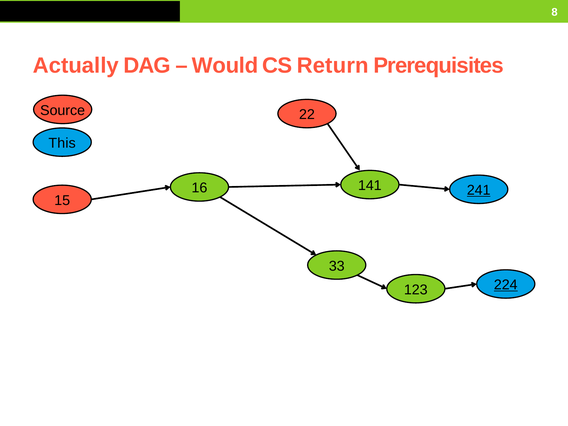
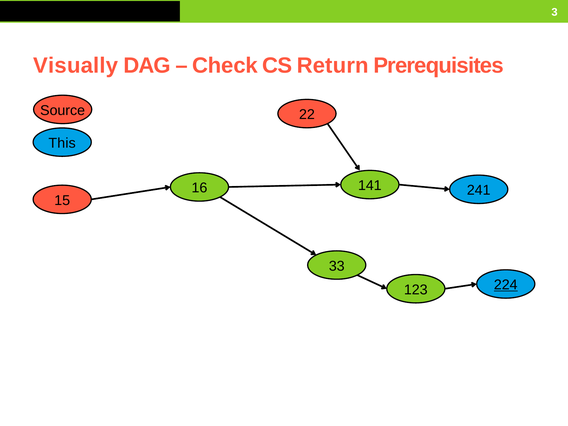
8: 8 -> 3
Actually: Actually -> Visually
Would: Would -> Check
241 underline: present -> none
